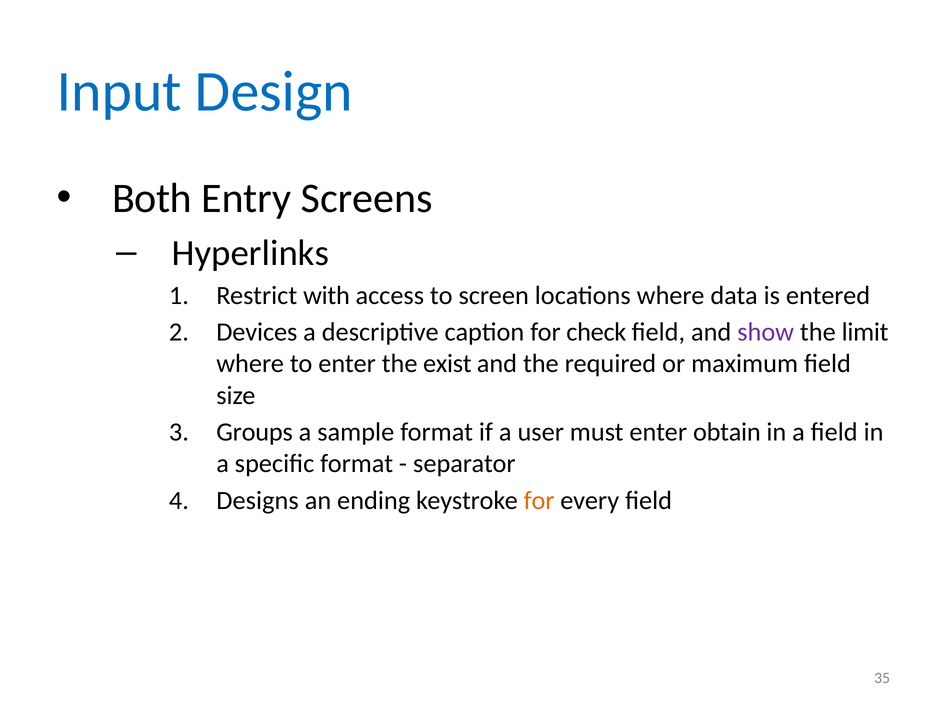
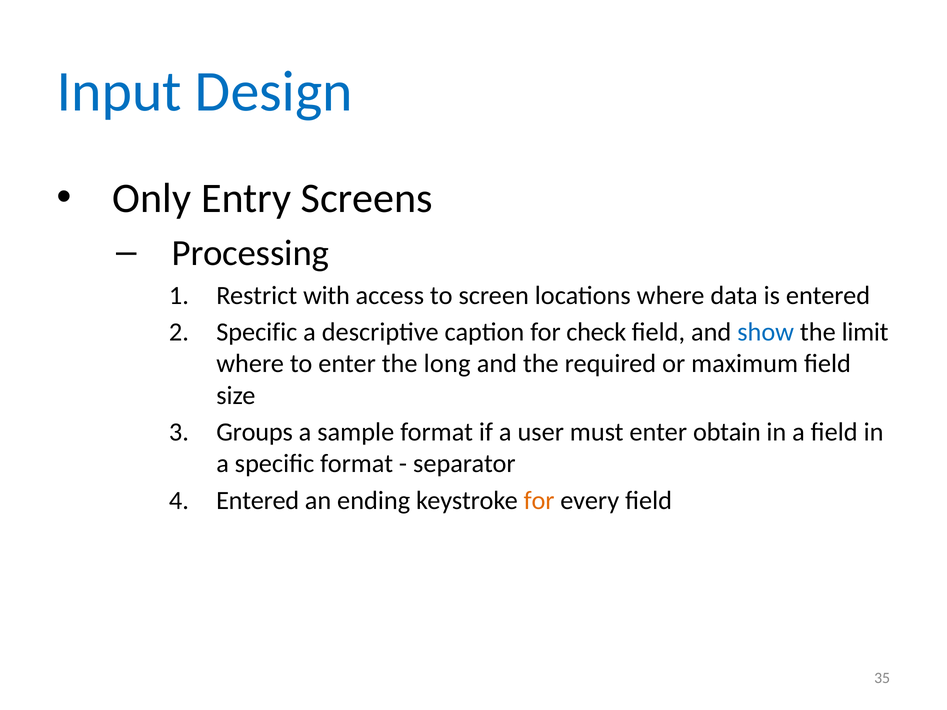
Both: Both -> Only
Hyperlinks: Hyperlinks -> Processing
Devices at (257, 332): Devices -> Specific
show colour: purple -> blue
exist: exist -> long
Designs at (258, 501): Designs -> Entered
